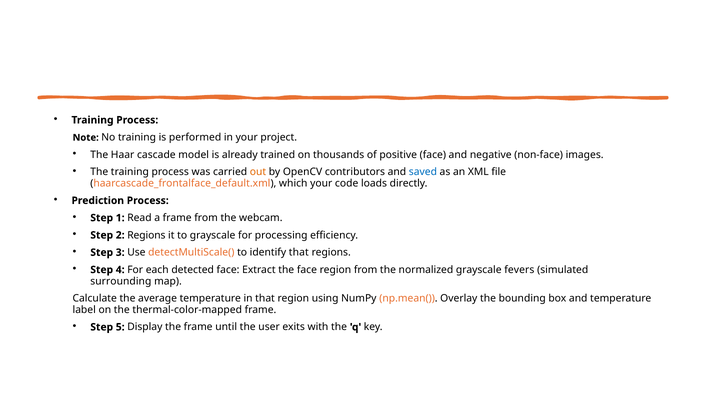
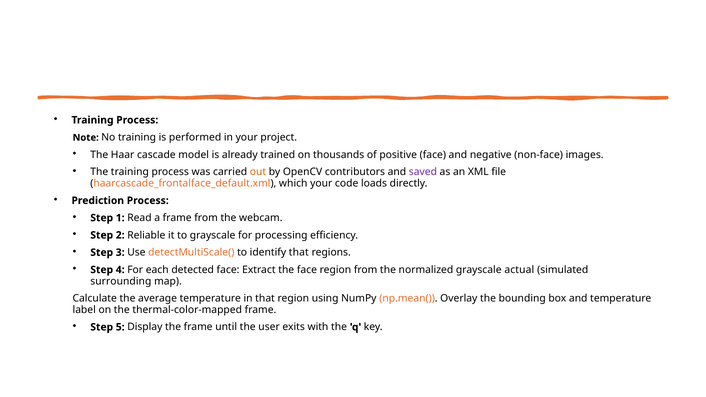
saved colour: blue -> purple
2 Regions: Regions -> Reliable
fevers: fevers -> actual
